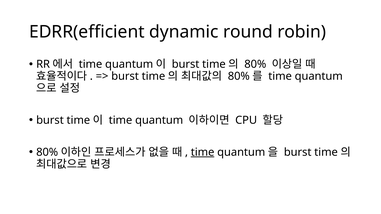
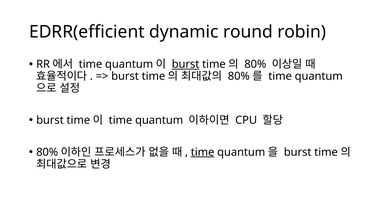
burst at (186, 64) underline: none -> present
